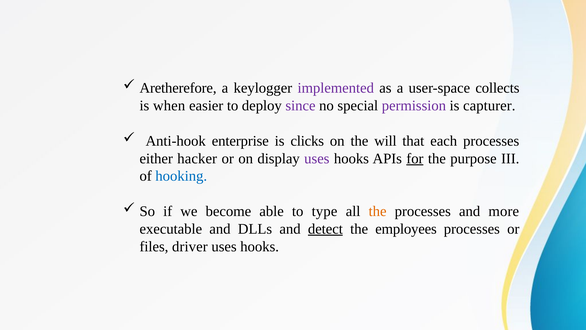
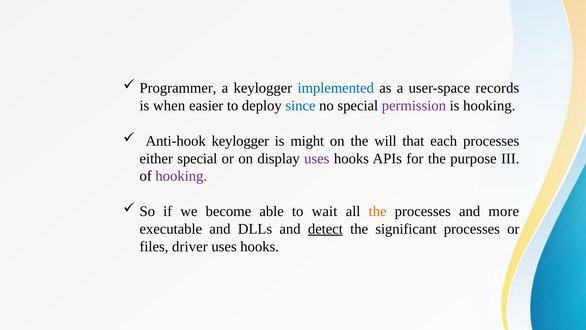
Aretherefore: Aretherefore -> Programmer
implemented colour: purple -> blue
collects: collects -> records
since colour: purple -> blue
is capturer: capturer -> hooking
Anti-hook enterprise: enterprise -> keylogger
clicks: clicks -> might
either hacker: hacker -> special
for underline: present -> none
hooking at (181, 176) colour: blue -> purple
type: type -> wait
employees: employees -> significant
